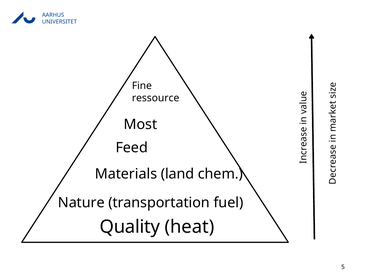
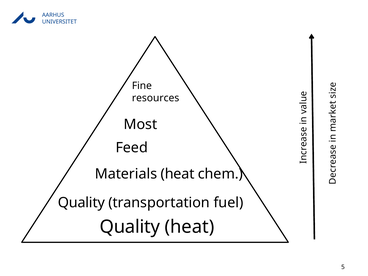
ressource: ressource -> resources
Materials land: land -> heat
Nature at (81, 203): Nature -> Quality
